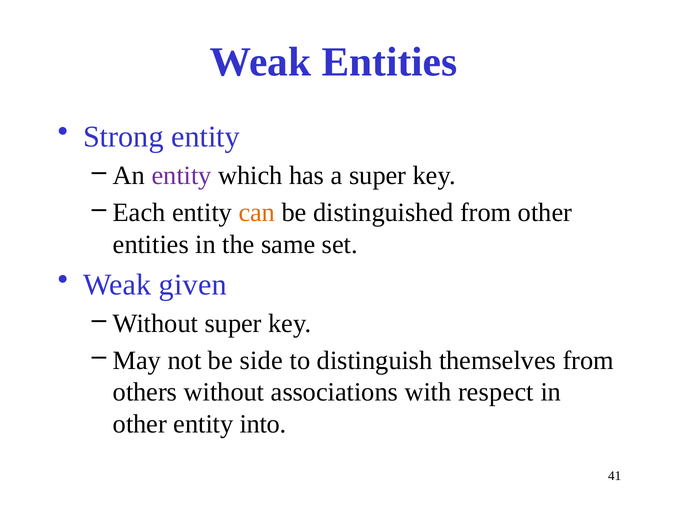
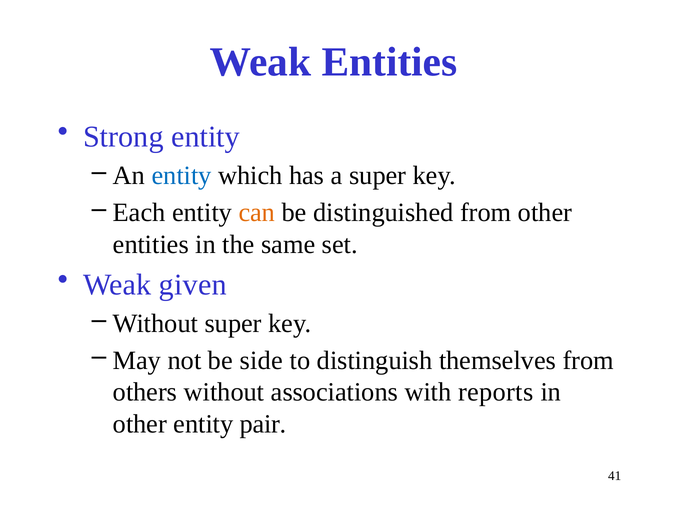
entity at (182, 176) colour: purple -> blue
respect: respect -> reports
into: into -> pair
